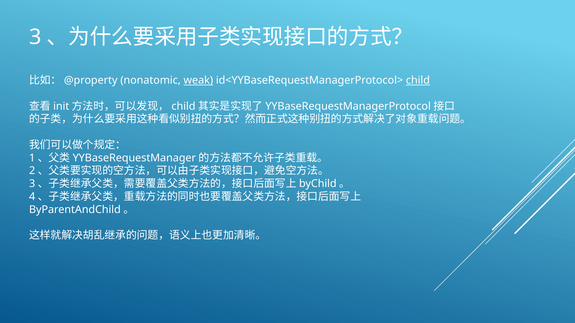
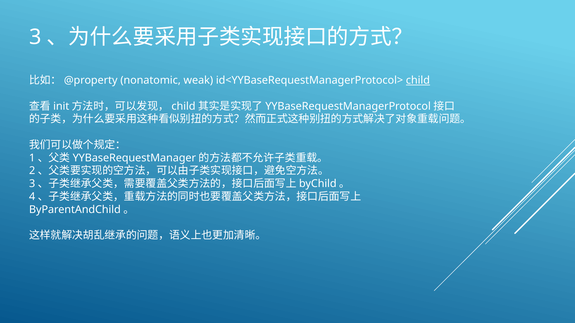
weak underline: present -> none
